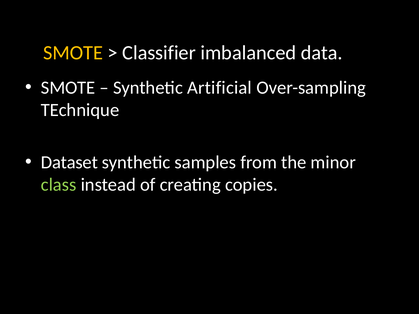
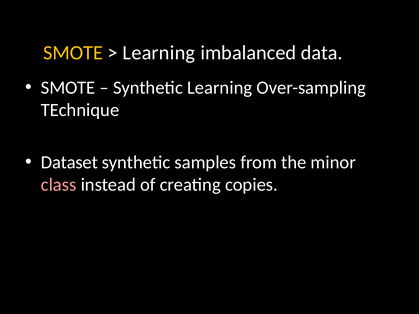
Classifier at (159, 53): Classifier -> Learning
Synthetic Artificial: Artificial -> Learning
class colour: light green -> pink
